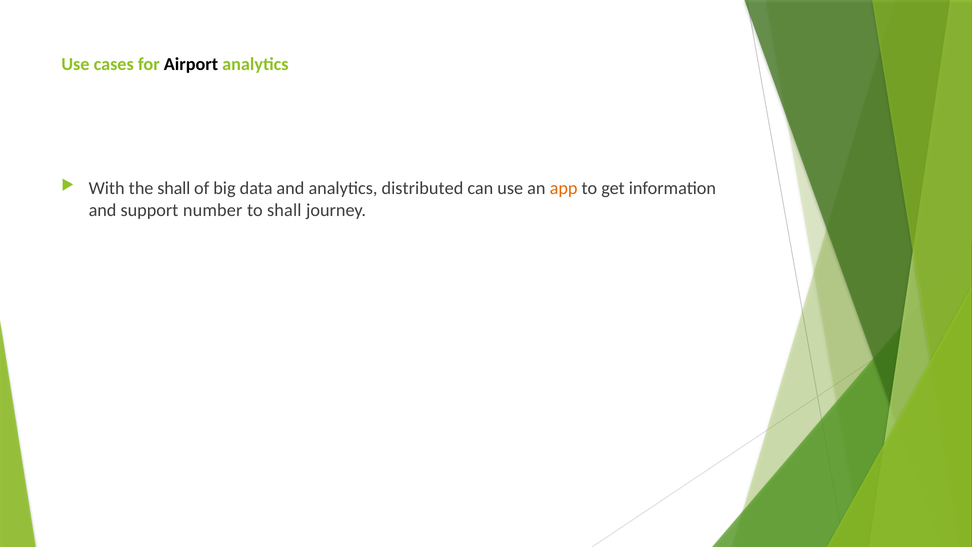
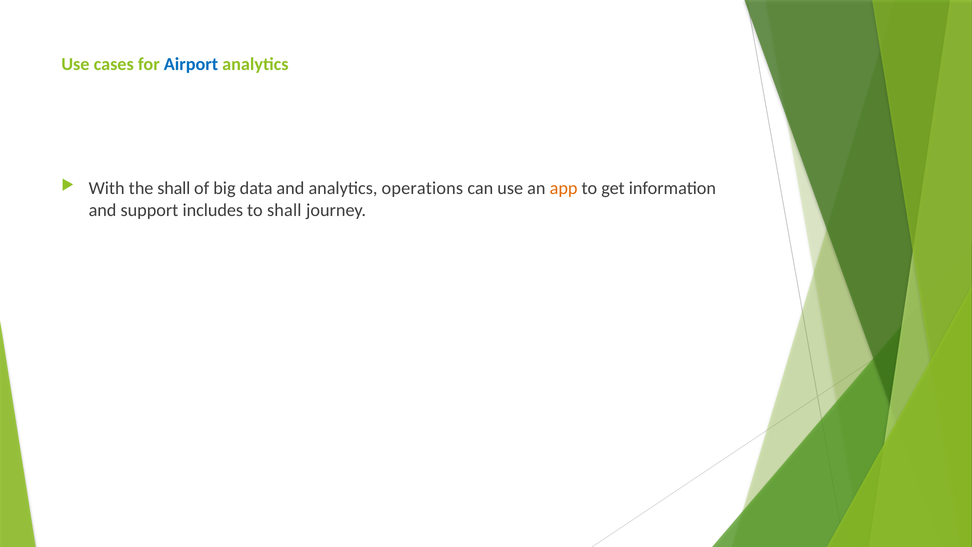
Airport colour: black -> blue
distributed: distributed -> operations
number: number -> includes
